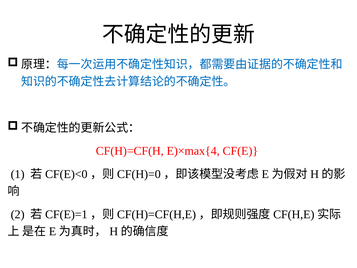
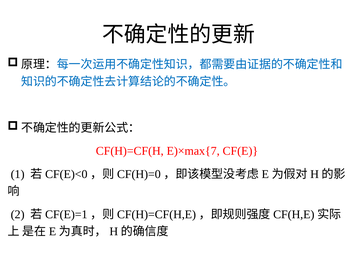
E)×max{4: E)×max{4 -> E)×max{7
